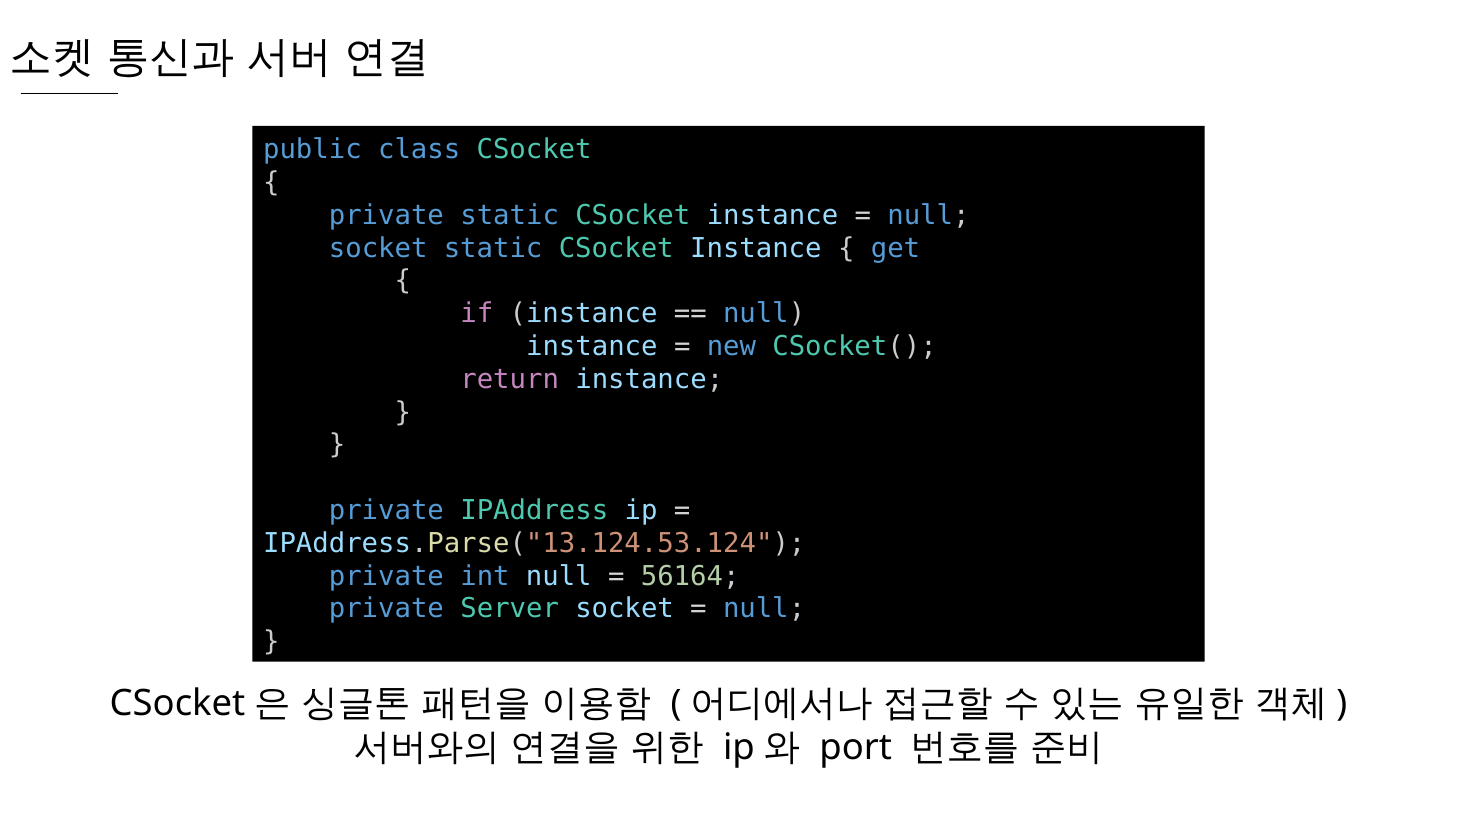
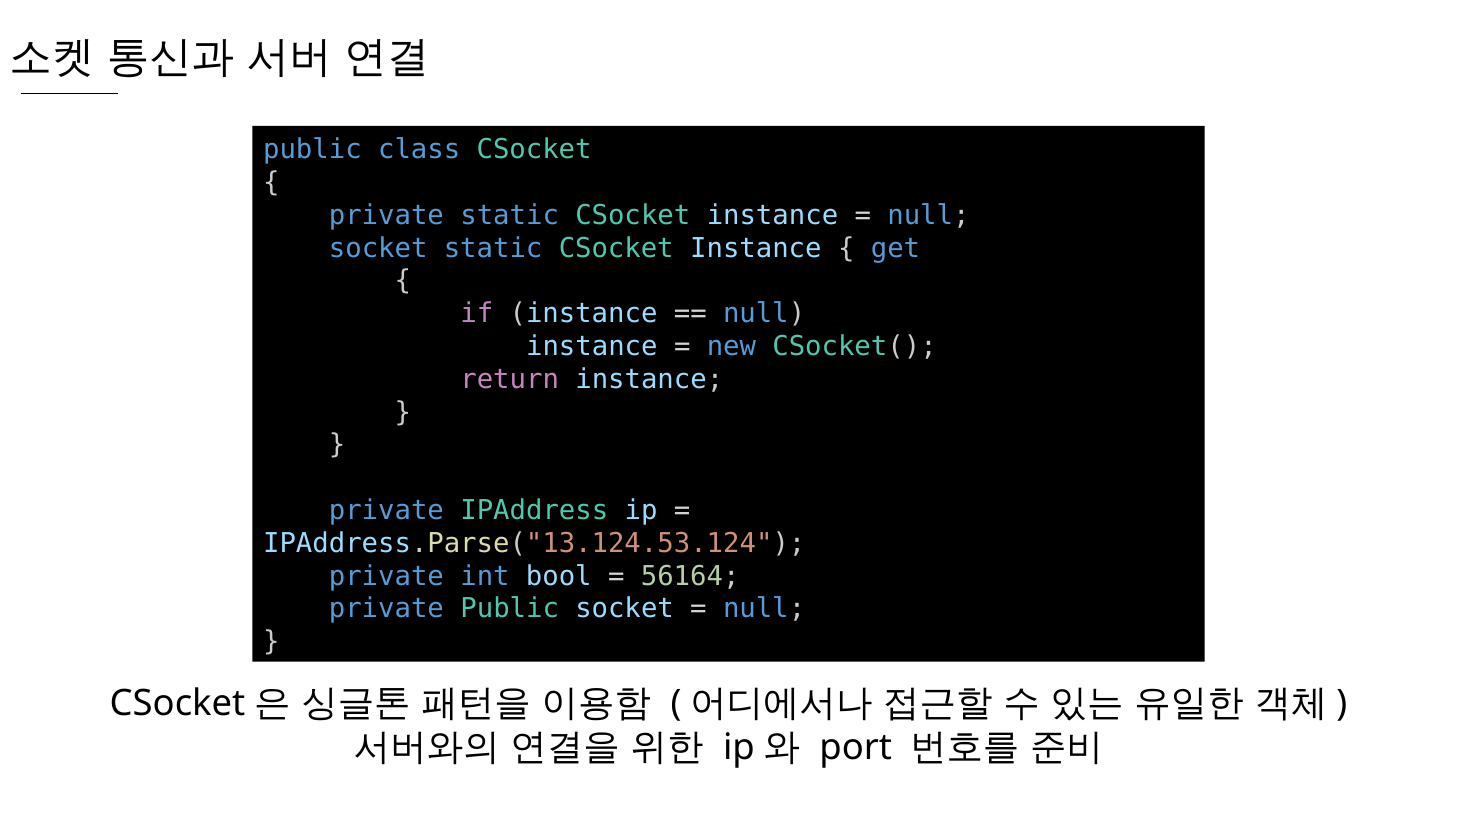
int null: null -> bool
private Server: Server -> Public
